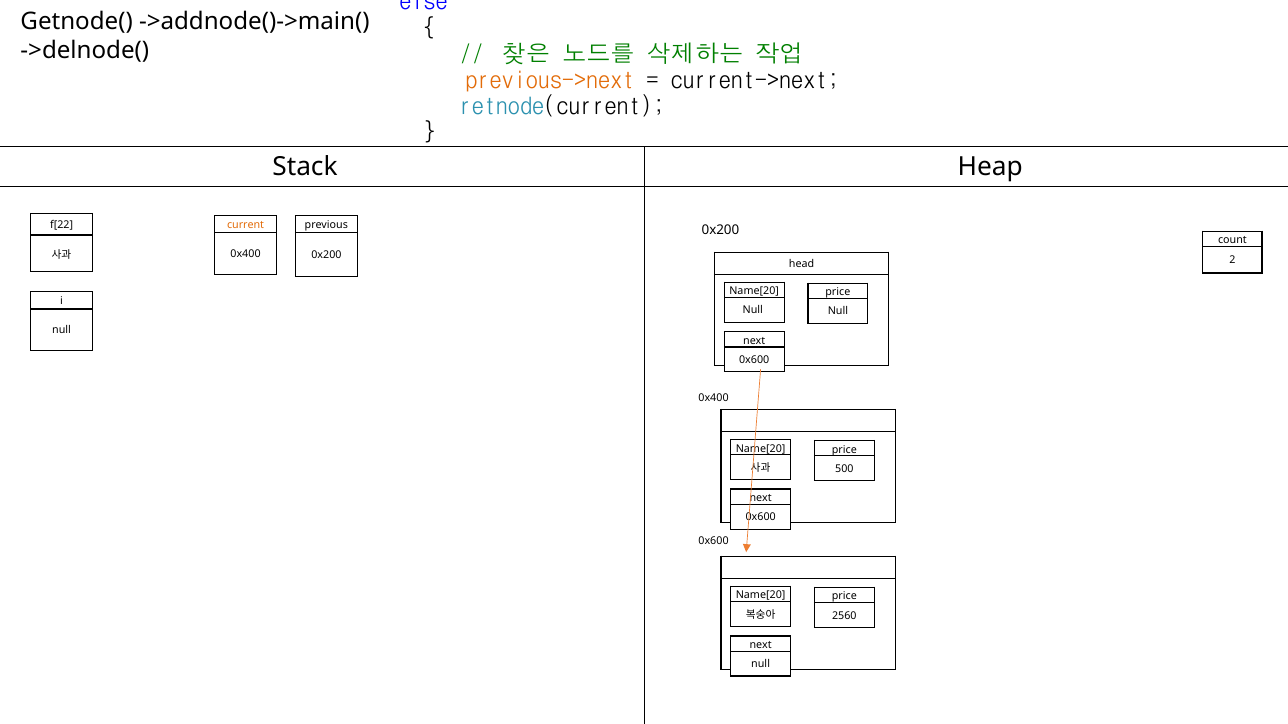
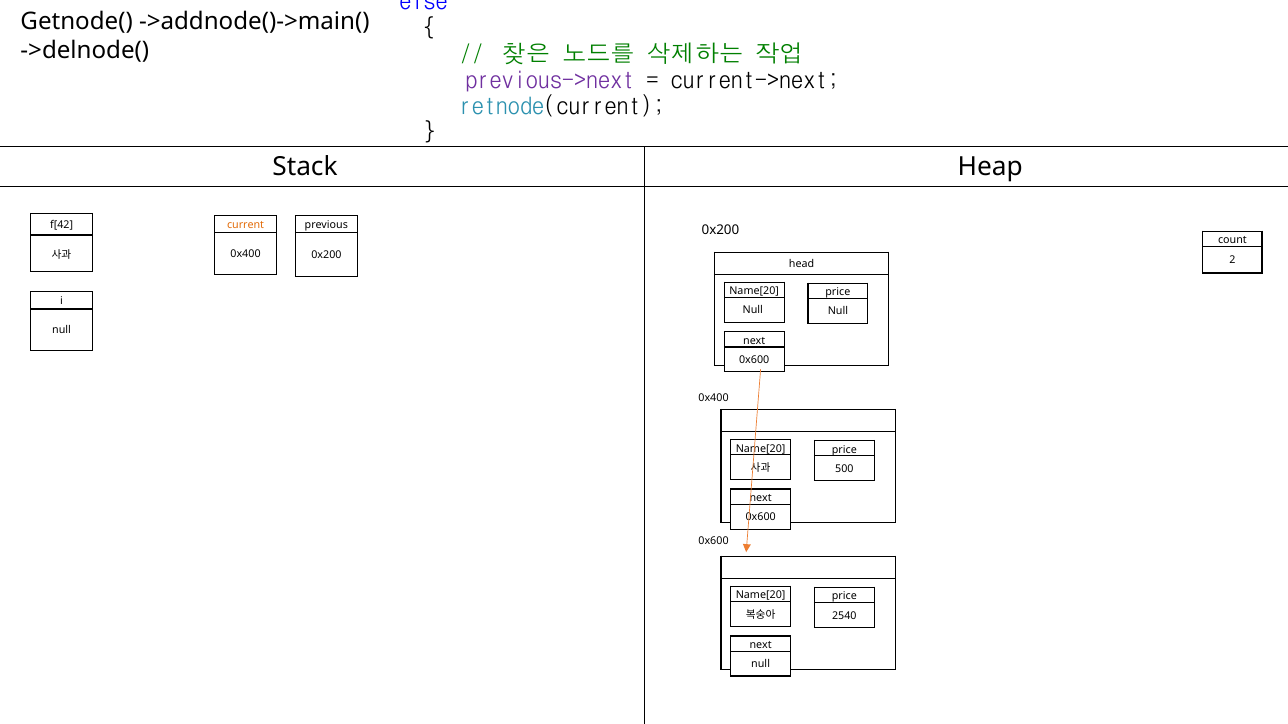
previous->next colour: orange -> purple
f[22: f[22 -> f[42
2560: 2560 -> 2540
